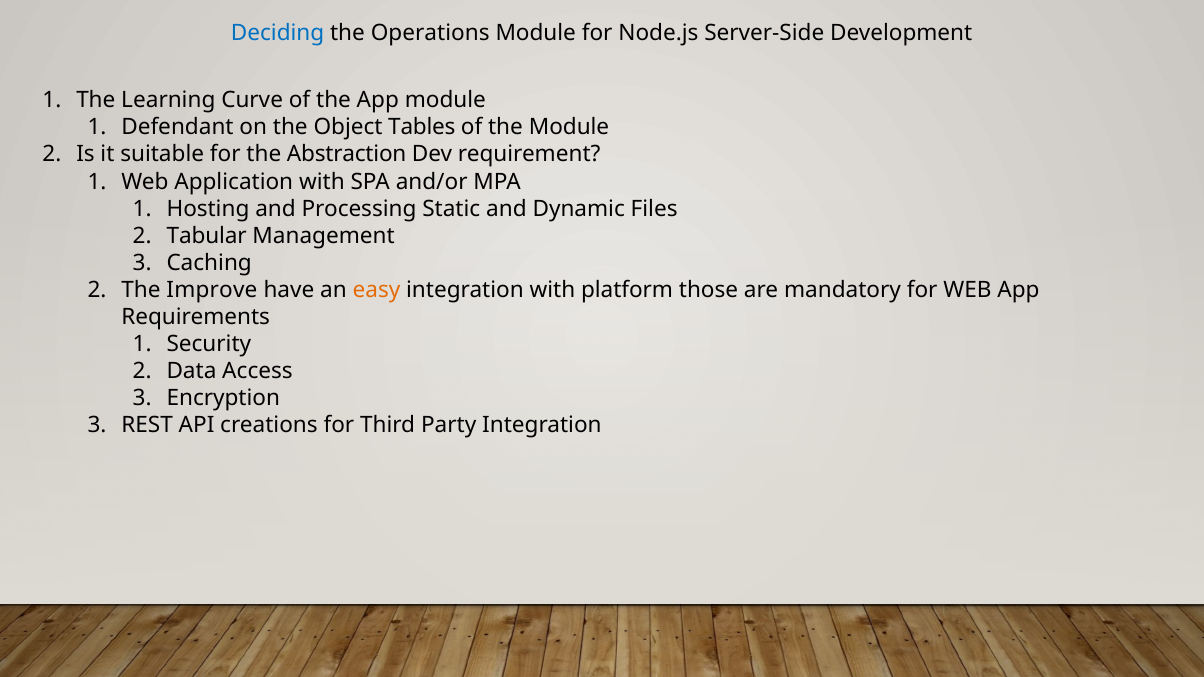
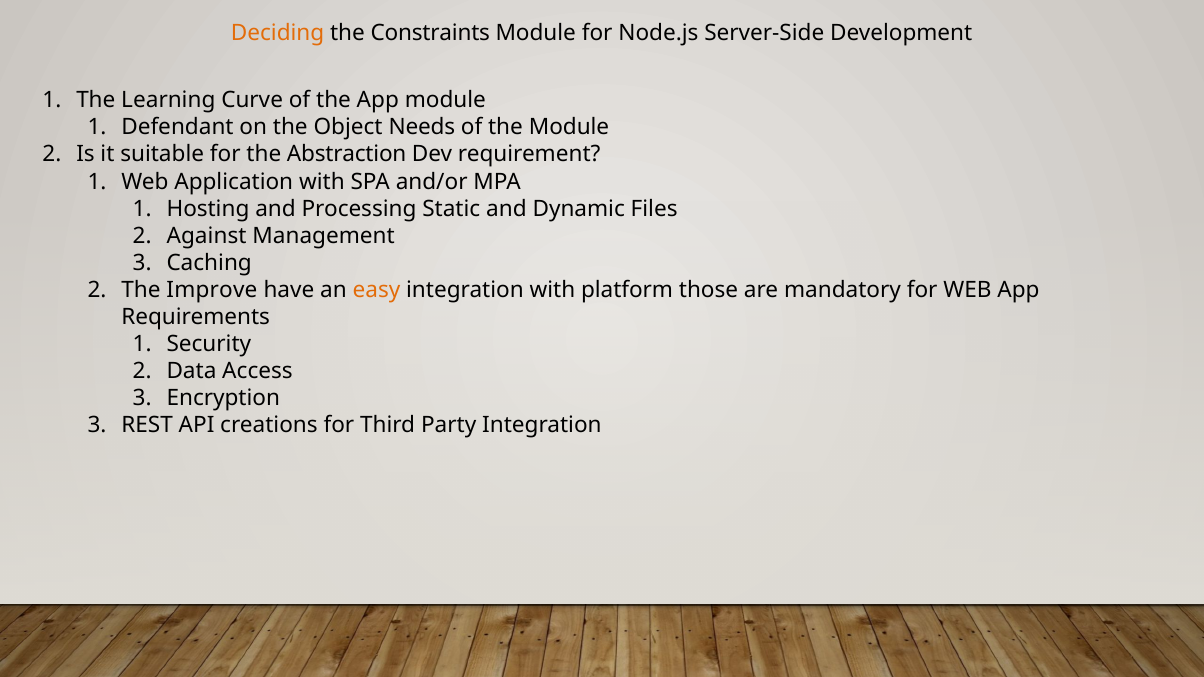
Deciding colour: blue -> orange
Operations: Operations -> Constraints
Tables: Tables -> Needs
Tabular: Tabular -> Against
